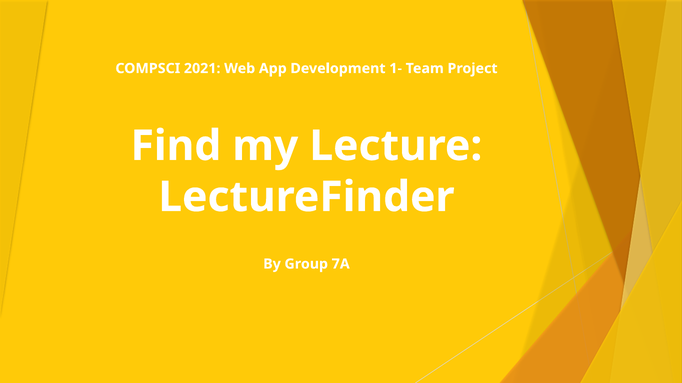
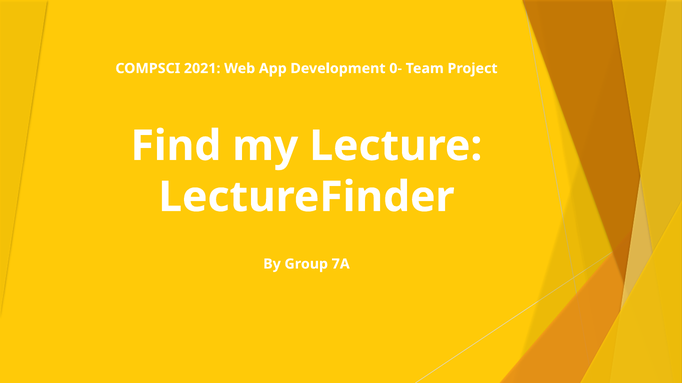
1-: 1- -> 0-
